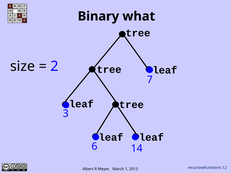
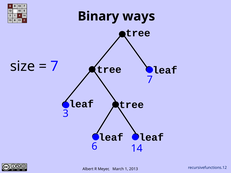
what: what -> ways
2 at (55, 66): 2 -> 7
